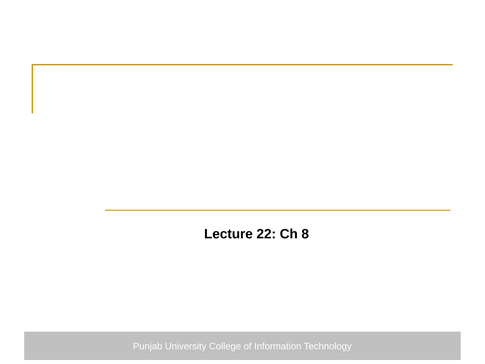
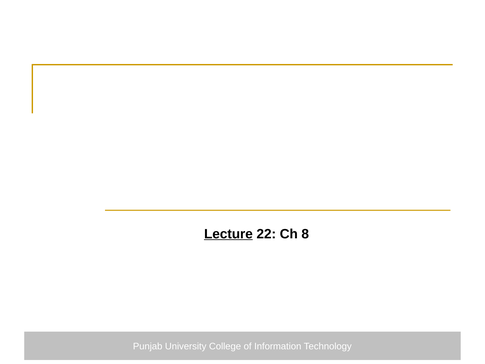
Lecture underline: none -> present
